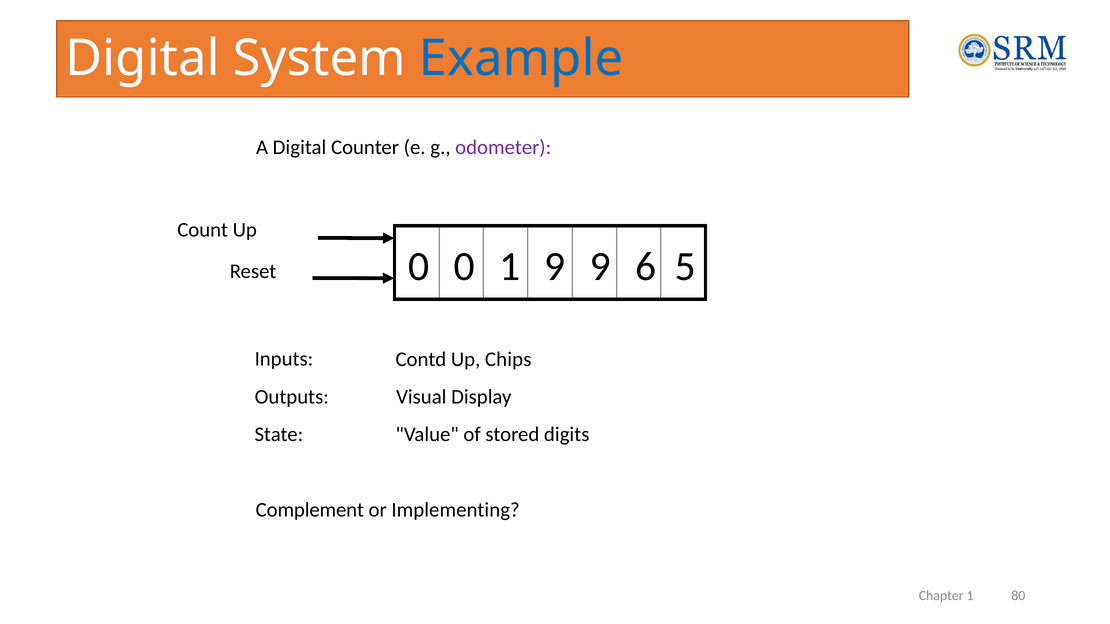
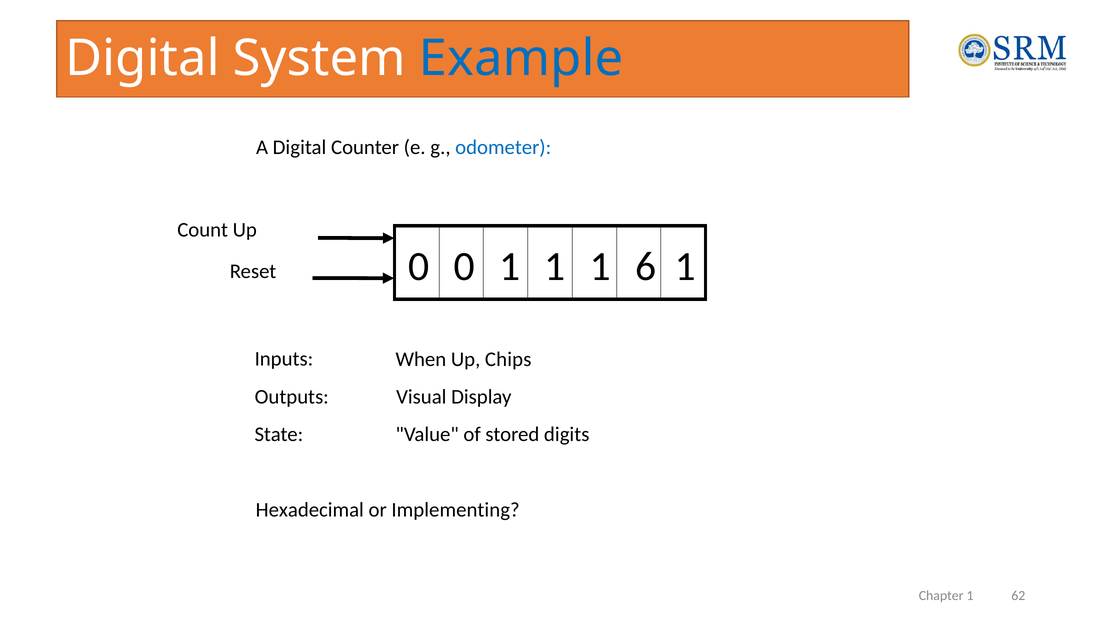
odometer colour: purple -> blue
1 9: 9 -> 1
0 9: 9 -> 1
6 5: 5 -> 1
Contd: Contd -> When
Complement: Complement -> Hexadecimal
80: 80 -> 62
